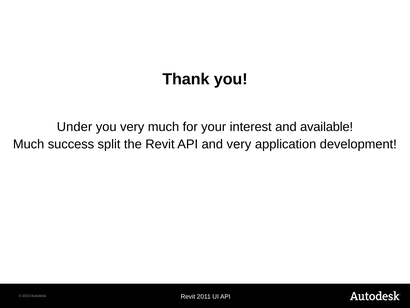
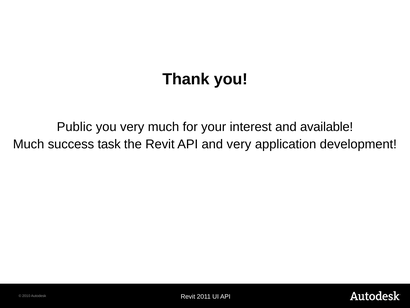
Under: Under -> Public
split: split -> task
